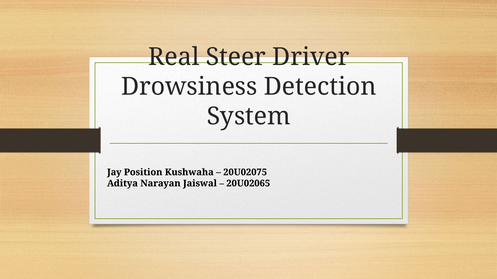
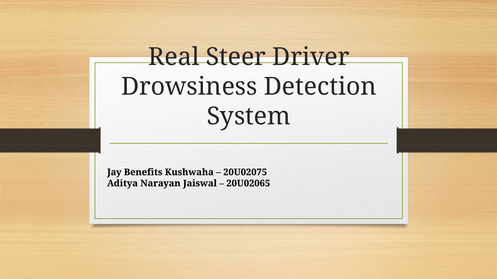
Position: Position -> Benefits
